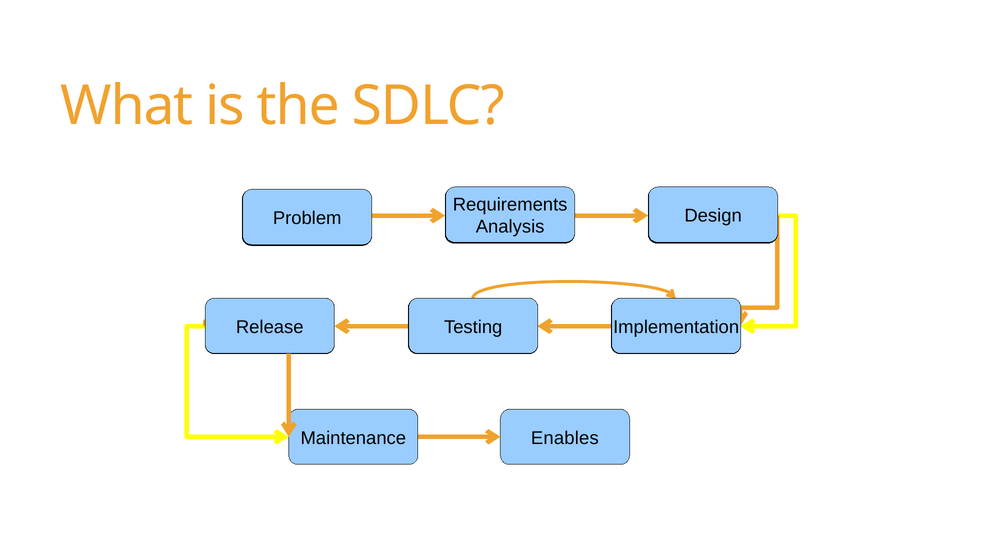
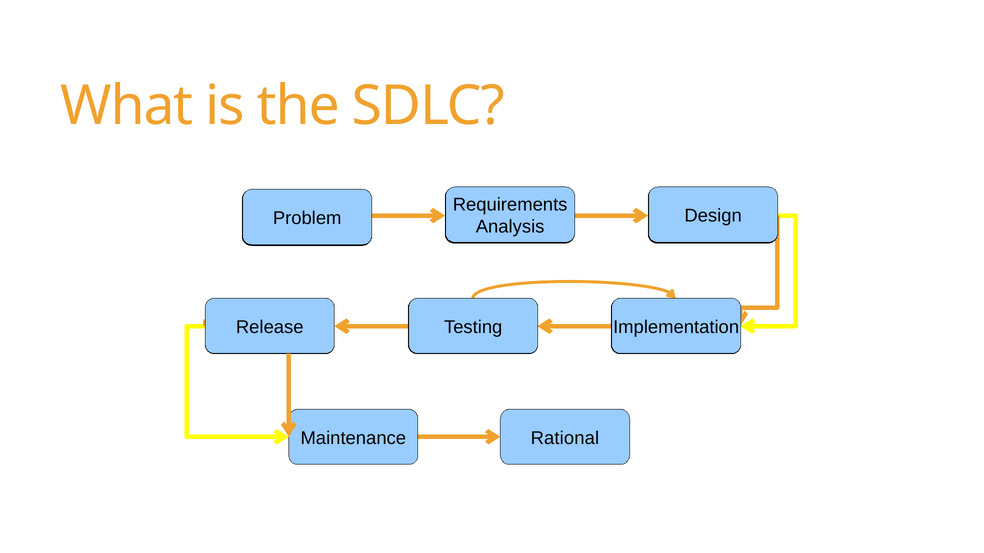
Enables: Enables -> Rational
